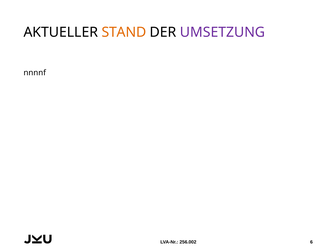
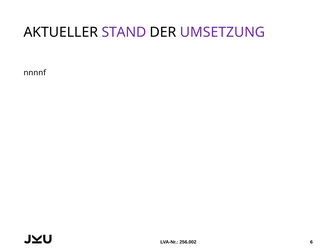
STAND colour: orange -> purple
